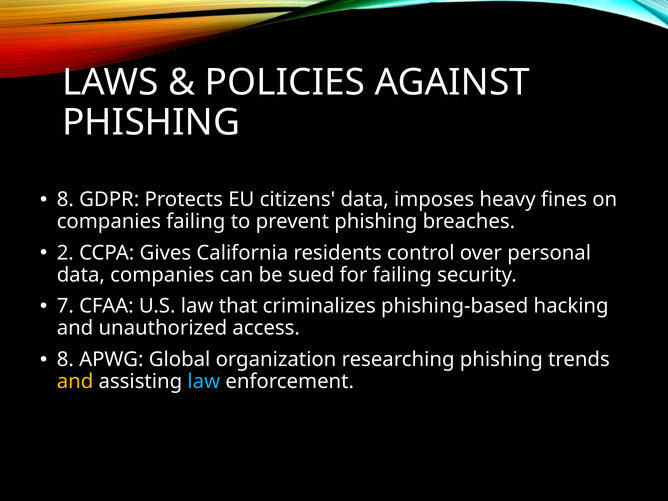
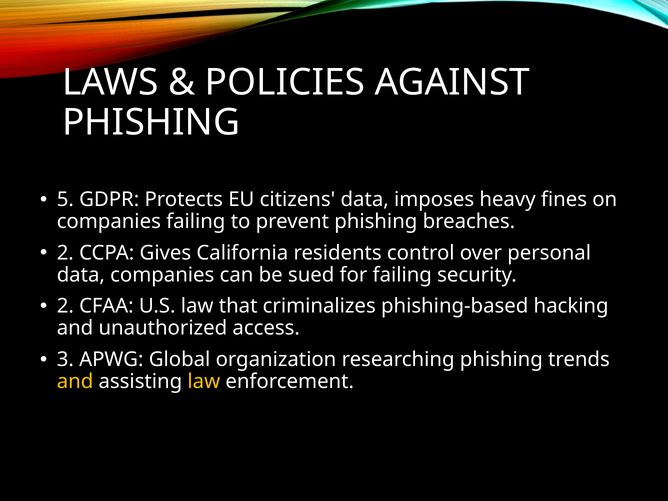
8 at (65, 200): 8 -> 5
7 at (65, 306): 7 -> 2
8 at (65, 360): 8 -> 3
law at (204, 382) colour: light blue -> yellow
